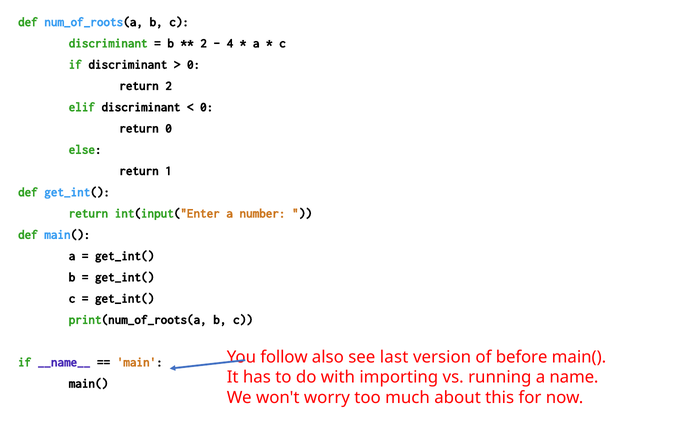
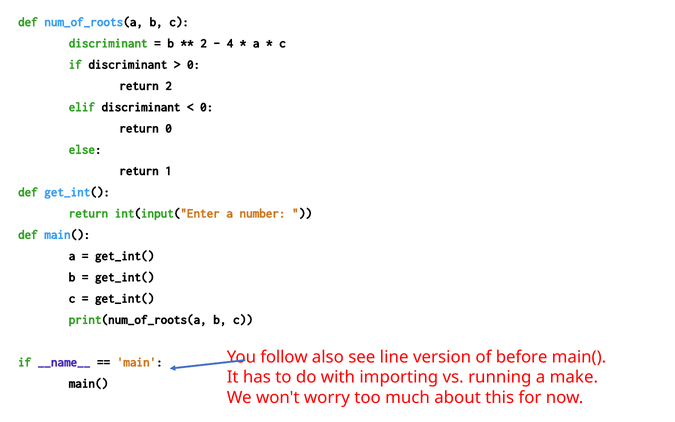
last: last -> line
name: name -> make
